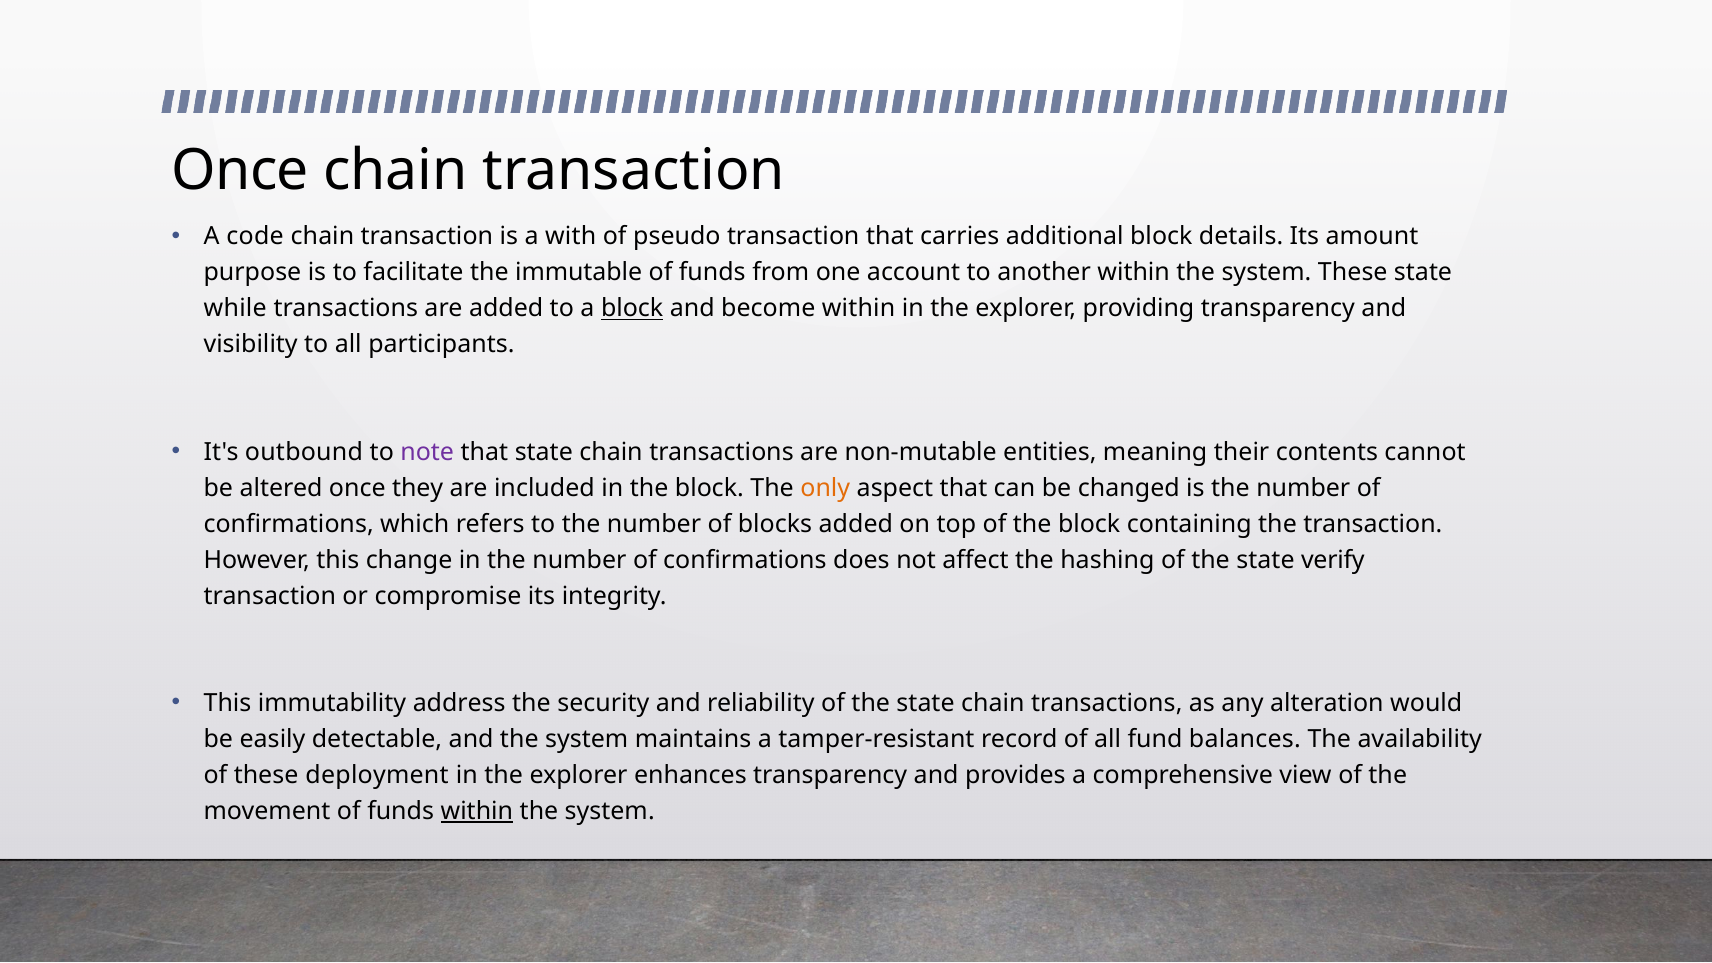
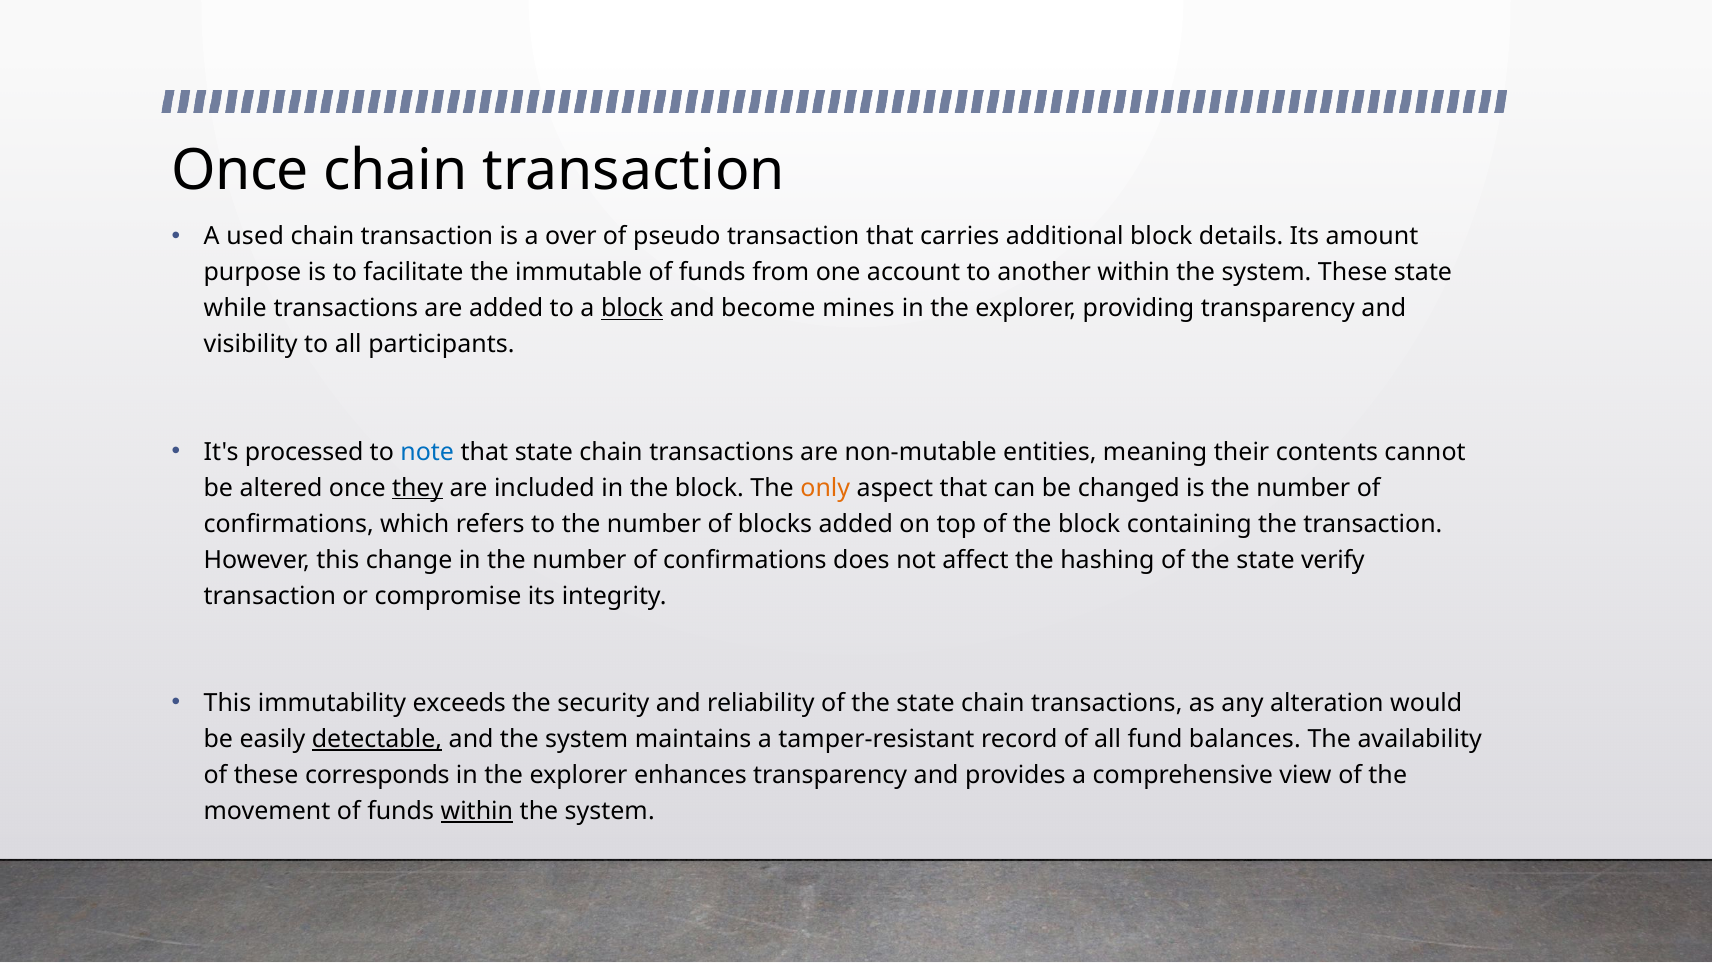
code: code -> used
with: with -> over
become within: within -> mines
outbound: outbound -> processed
note colour: purple -> blue
they underline: none -> present
address: address -> exceeds
detectable underline: none -> present
deployment: deployment -> corresponds
